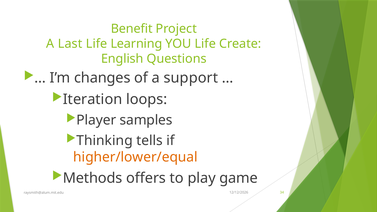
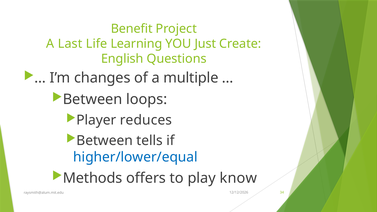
YOU Life: Life -> Just
support: support -> multiple
Iteration at (93, 99): Iteration -> Between
samples: samples -> reduces
Thinking at (105, 141): Thinking -> Between
higher/lower/equal colour: orange -> blue
game: game -> know
